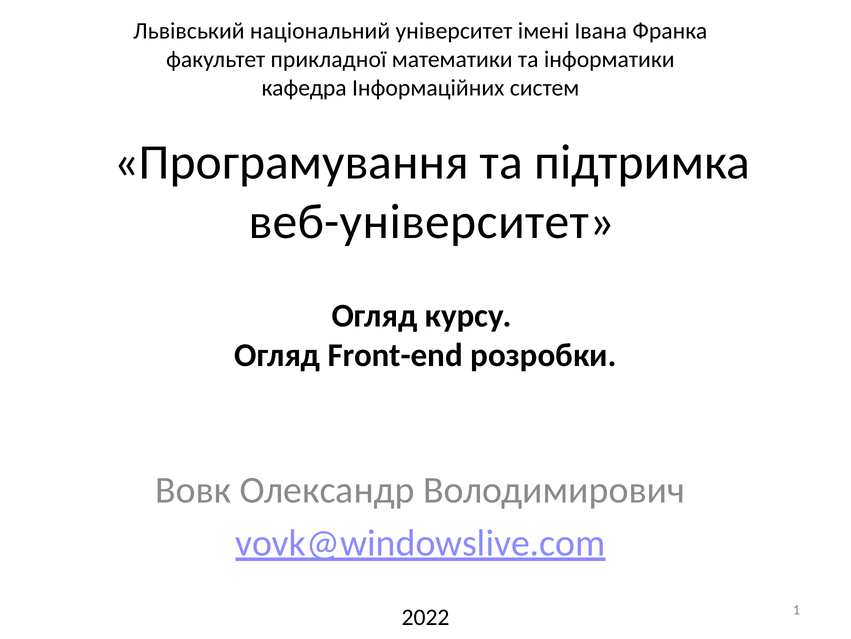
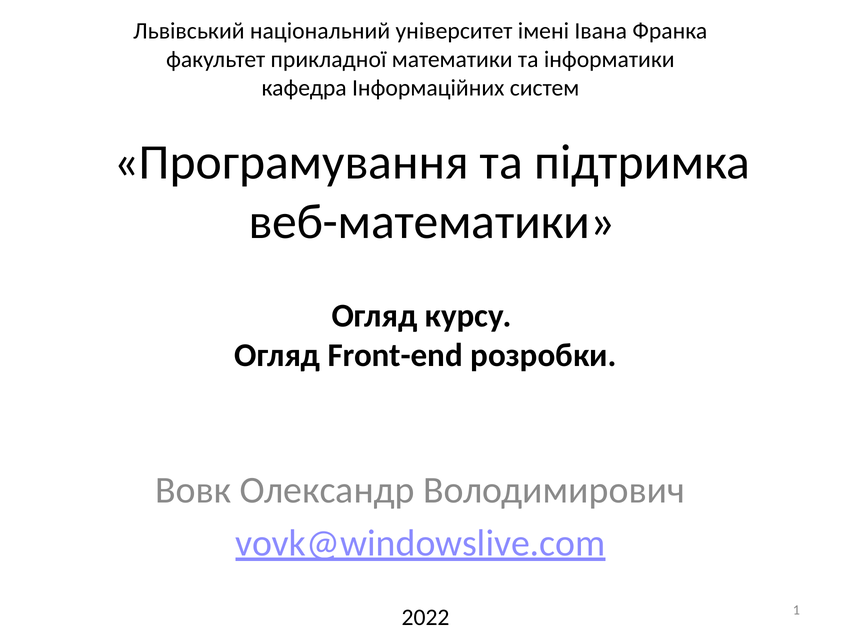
веб-університет: веб-університет -> веб-математики
